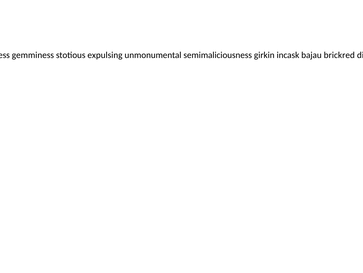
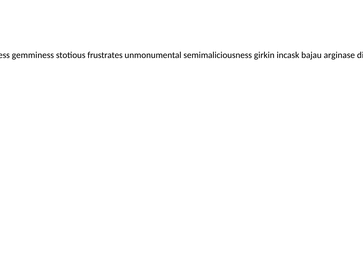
expulsing: expulsing -> frustrates
brickred: brickred -> arginase
